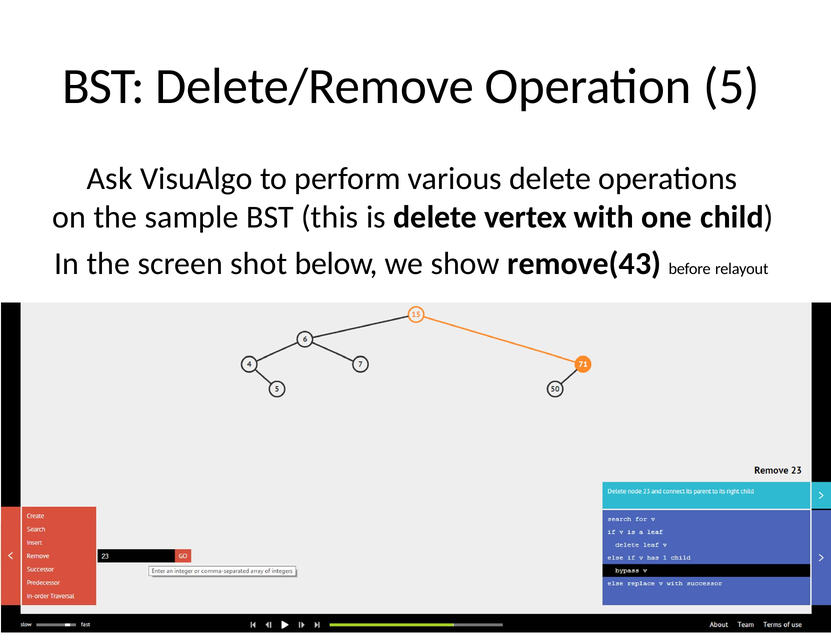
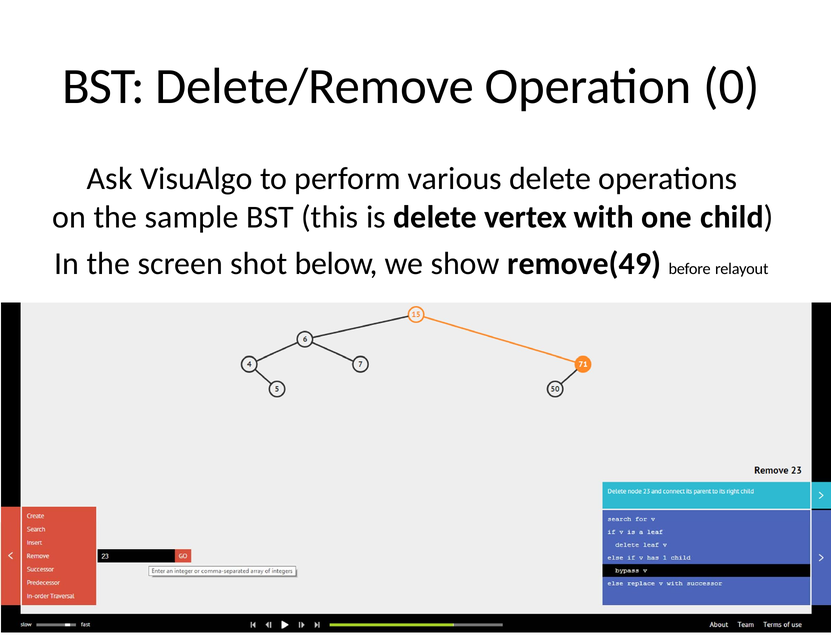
5: 5 -> 0
remove(43: remove(43 -> remove(49
